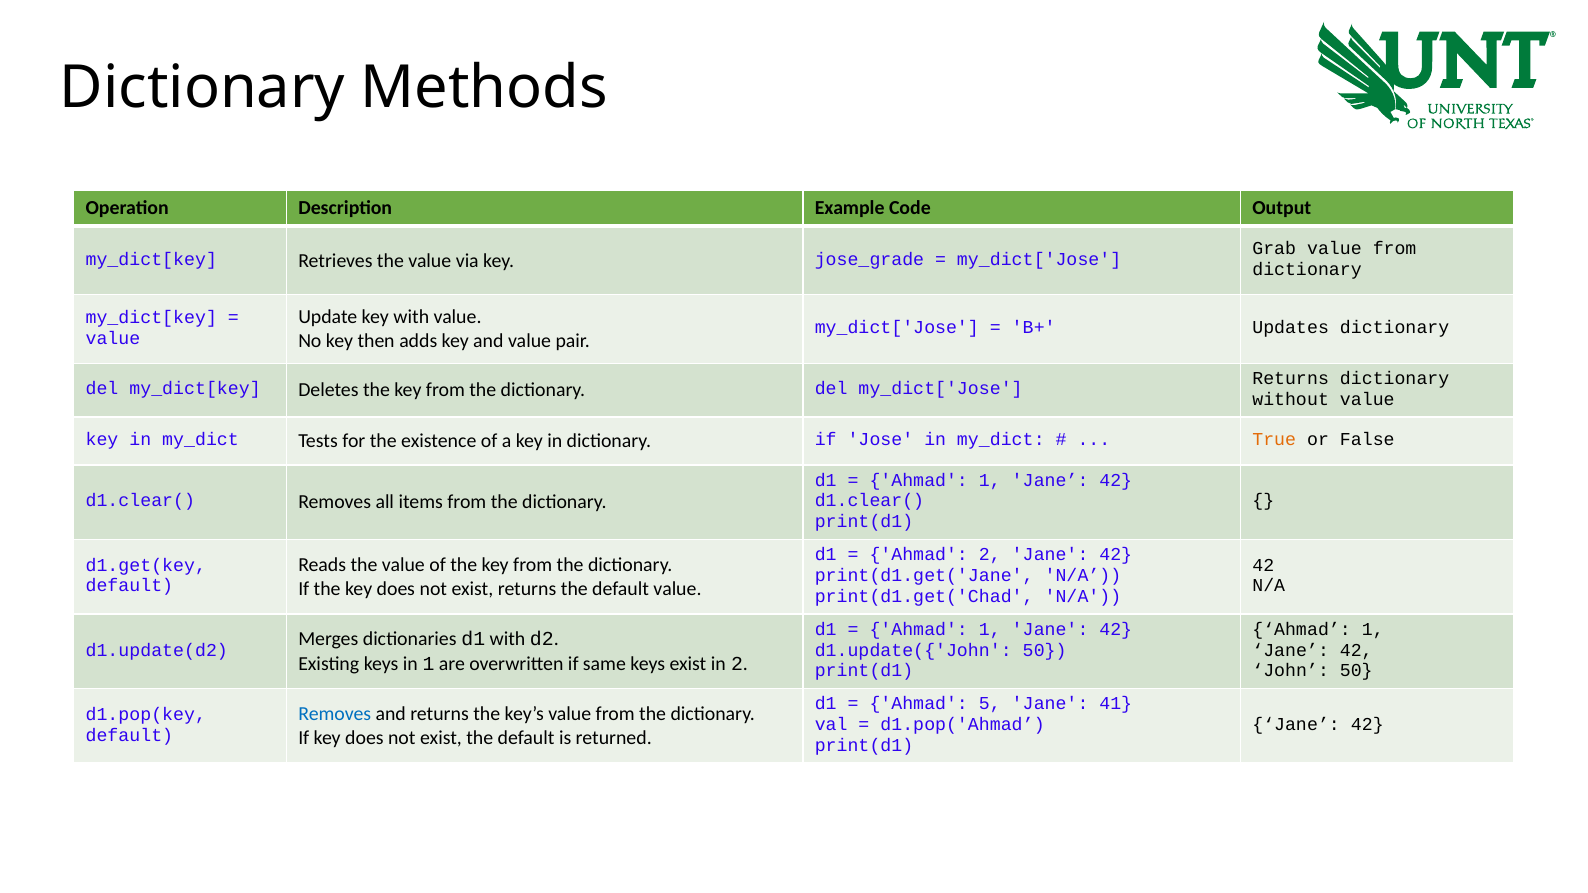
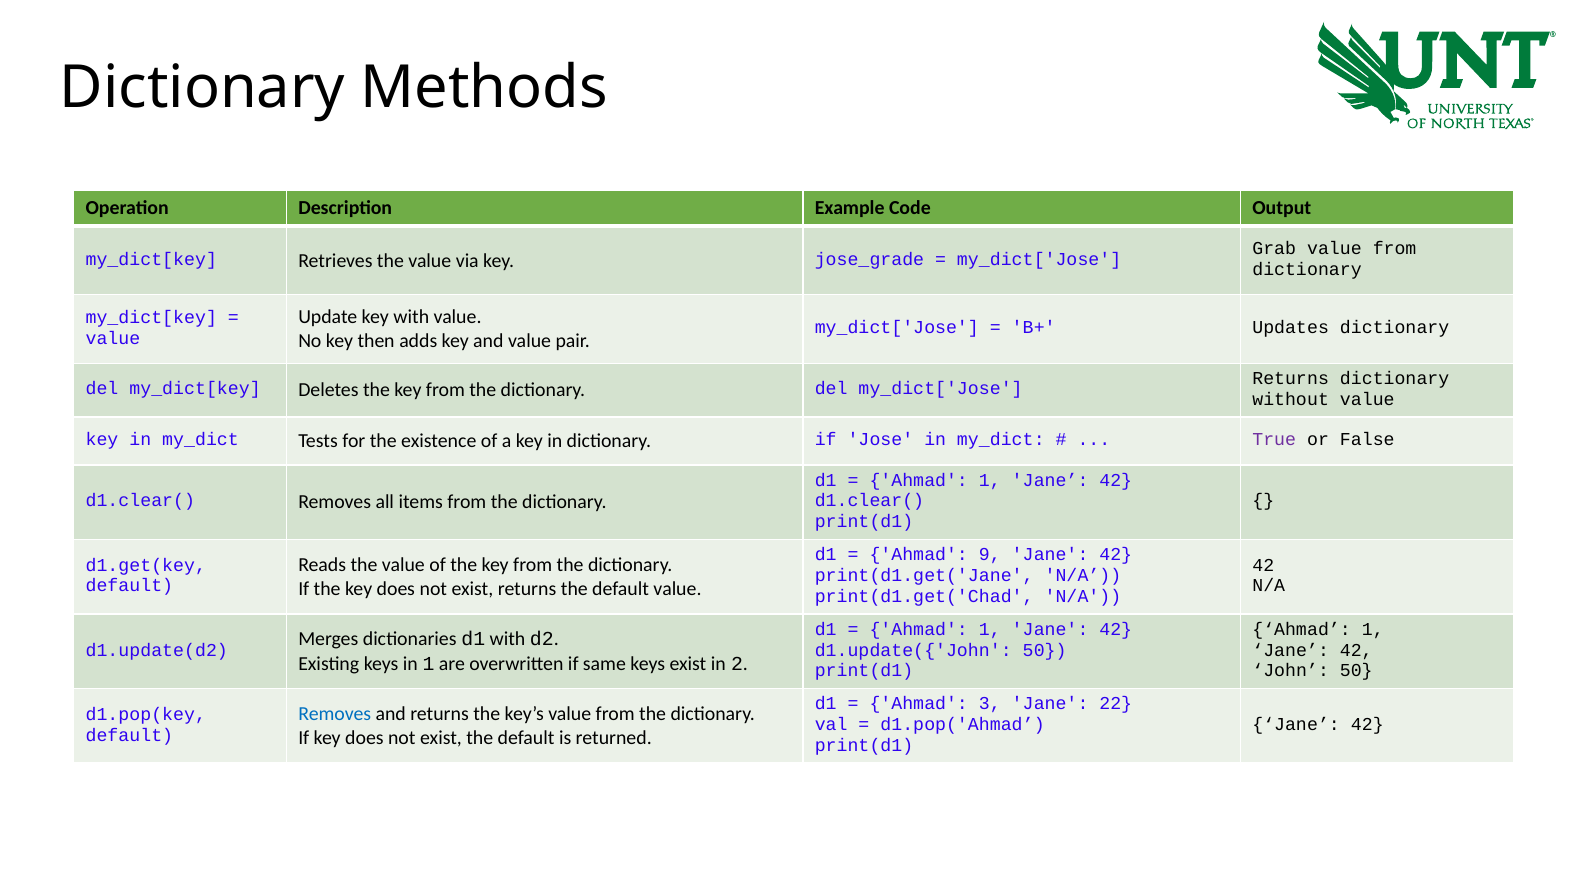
True colour: orange -> purple
Ahmad 2: 2 -> 9
5: 5 -> 3
41: 41 -> 22
